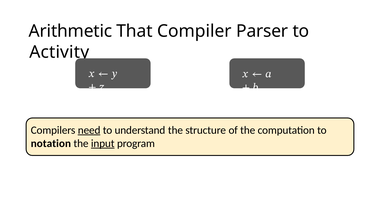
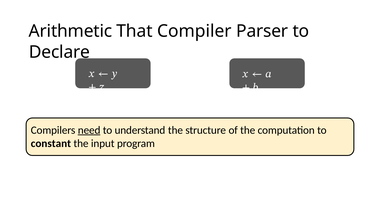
Activity: Activity -> Declare
notation: notation -> constant
input underline: present -> none
